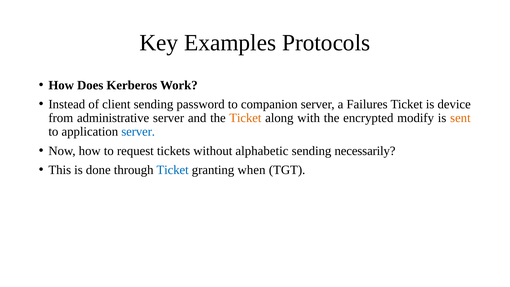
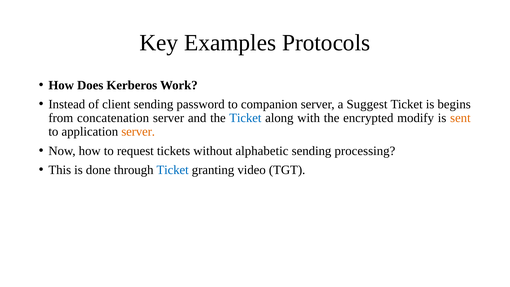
Failures: Failures -> Suggest
device: device -> begins
administrative: administrative -> concatenation
Ticket at (245, 118) colour: orange -> blue
server at (138, 132) colour: blue -> orange
necessarily: necessarily -> processing
when: when -> video
